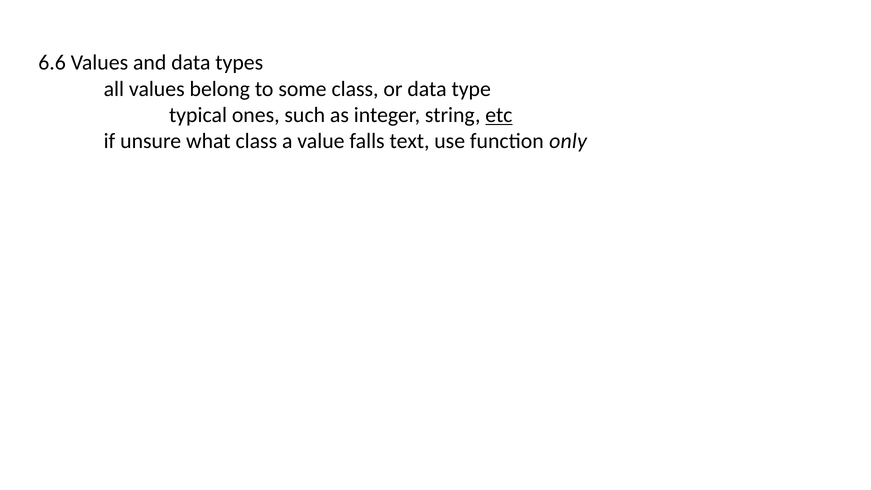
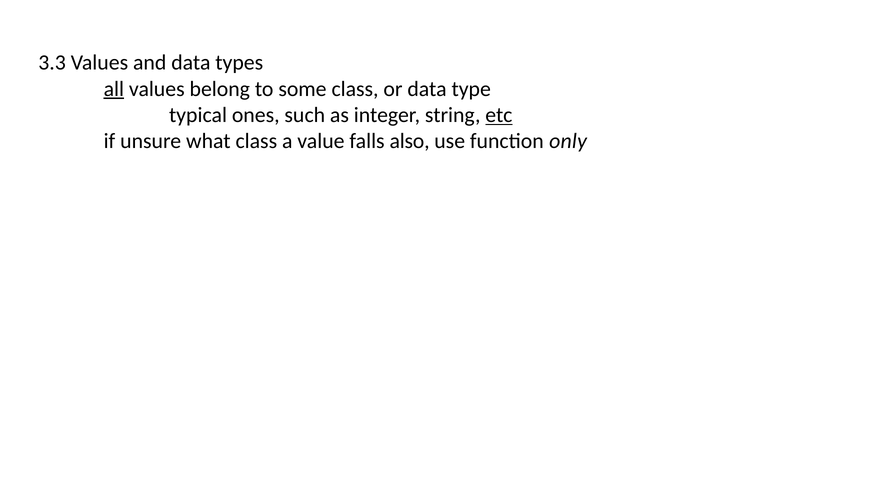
6.6: 6.6 -> 3.3
all underline: none -> present
text: text -> also
